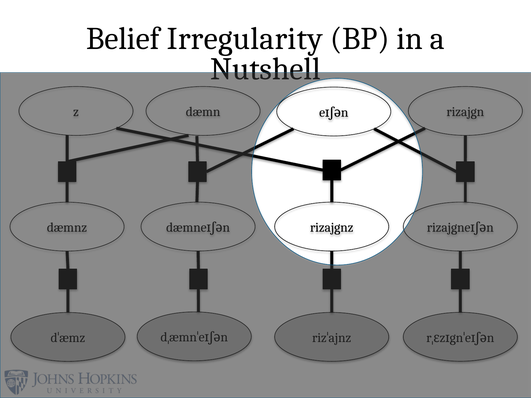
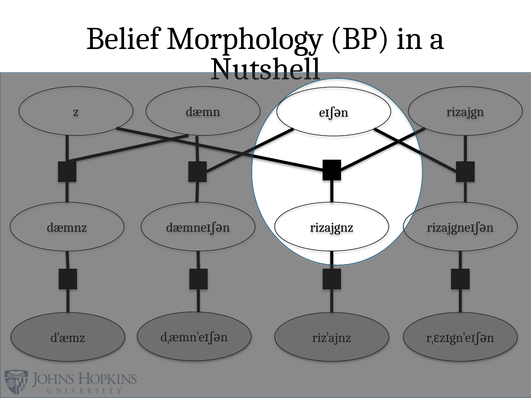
Irregularity: Irregularity -> Morphology
